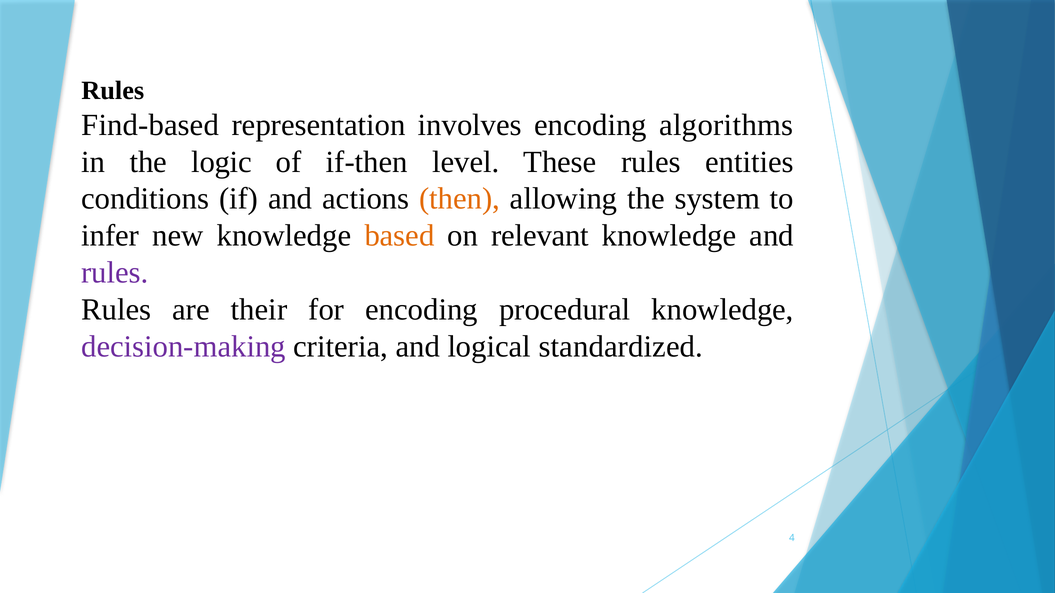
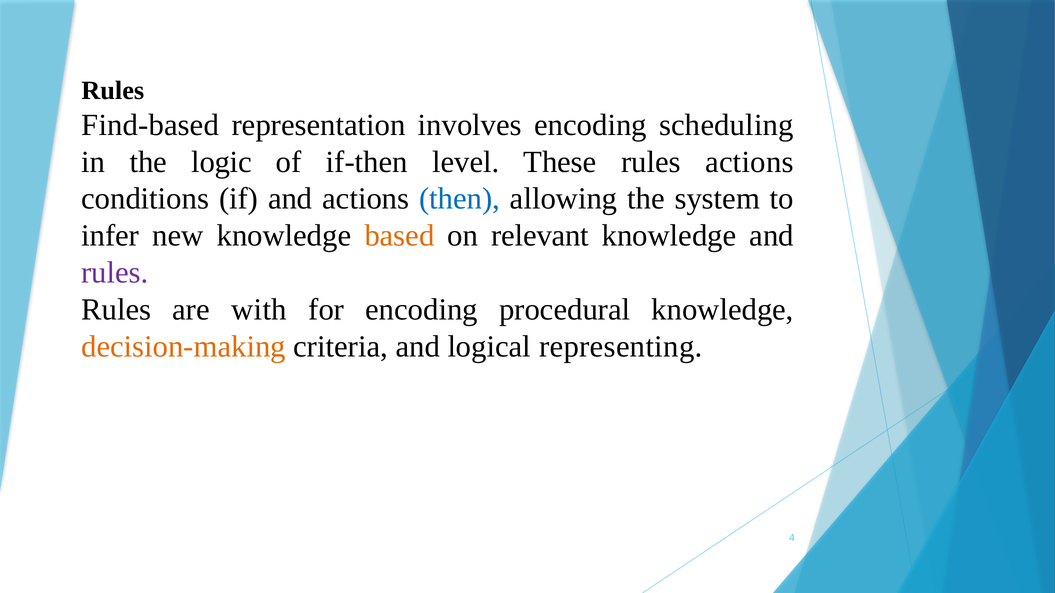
algorithms: algorithms -> scheduling
rules entities: entities -> actions
then colour: orange -> blue
their: their -> with
decision-making colour: purple -> orange
standardized: standardized -> representing
